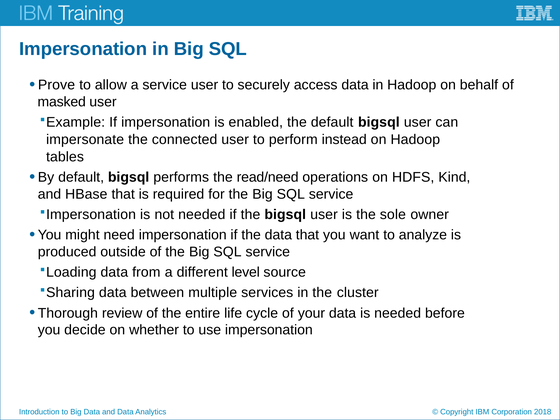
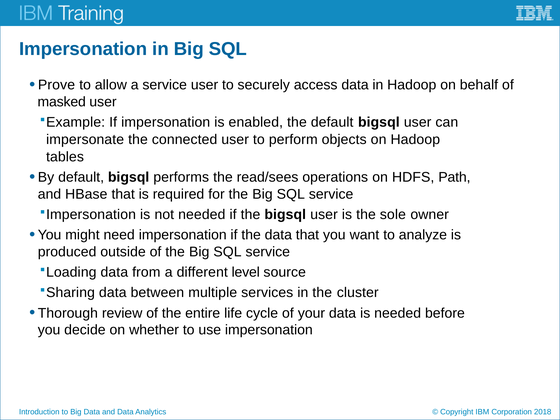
instead: instead -> objects
read/need: read/need -> read/sees
Kind: Kind -> Path
